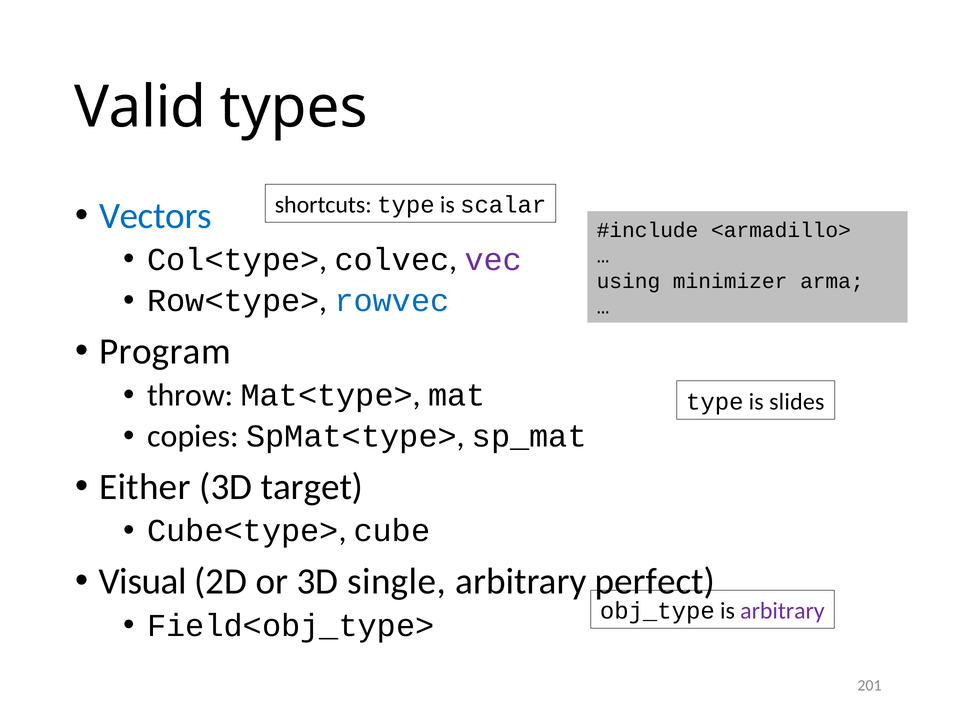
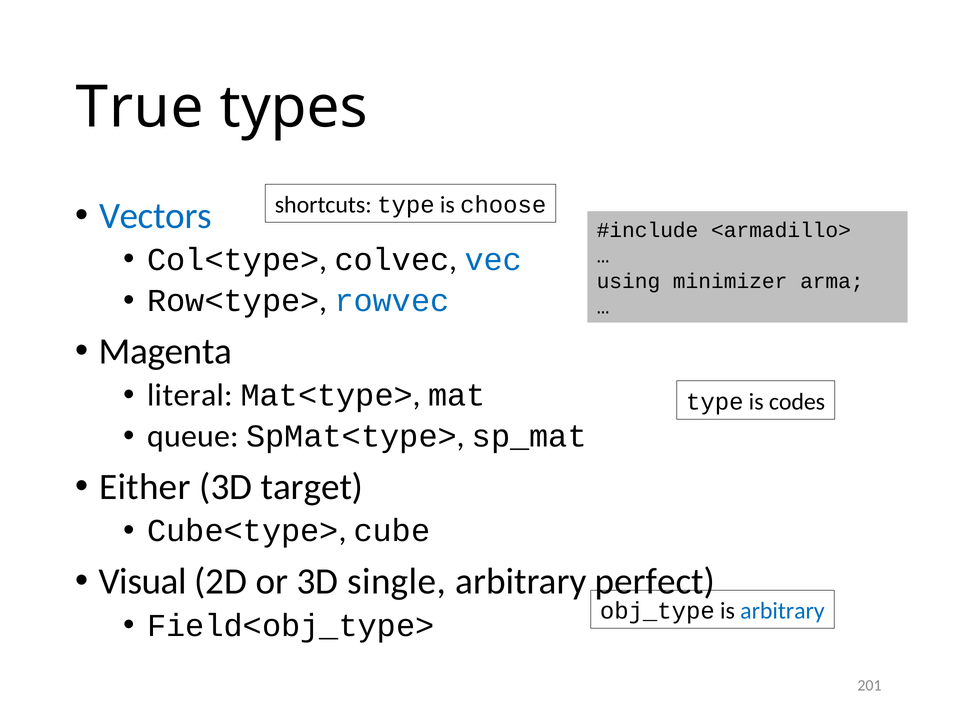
Valid: Valid -> True
scalar: scalar -> choose
vec colour: purple -> blue
Program: Program -> Magenta
throw: throw -> literal
slides: slides -> codes
copies: copies -> queue
arbitrary at (782, 611) colour: purple -> blue
